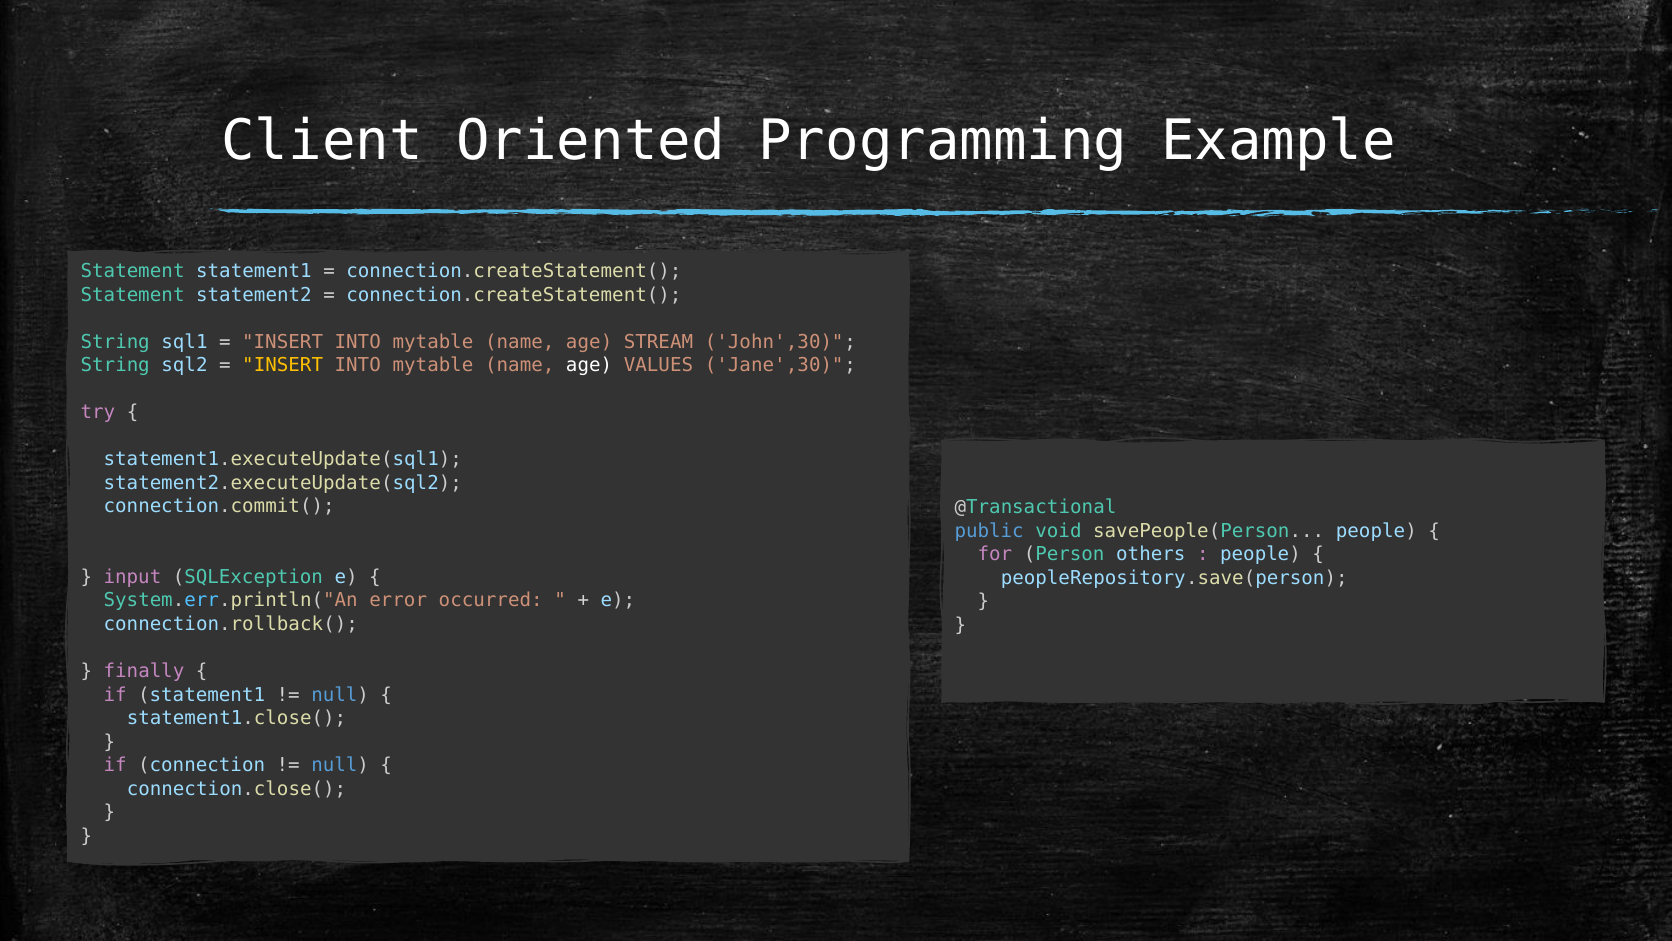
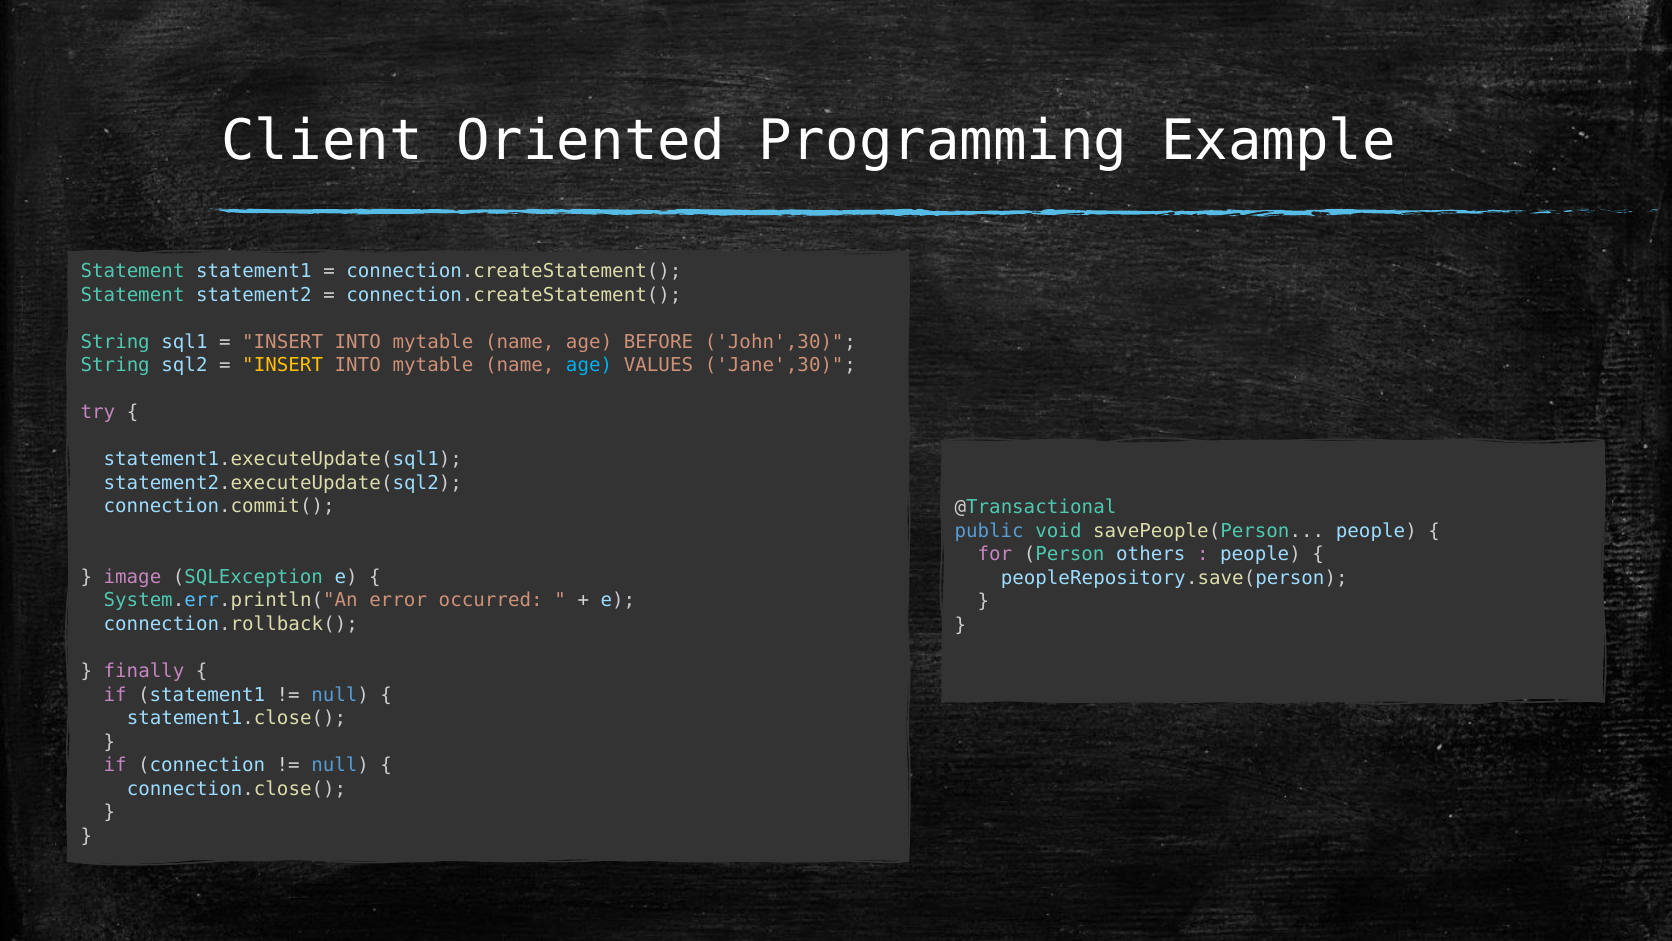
STREAM: STREAM -> BEFORE
age at (589, 365) colour: white -> light blue
input: input -> image
